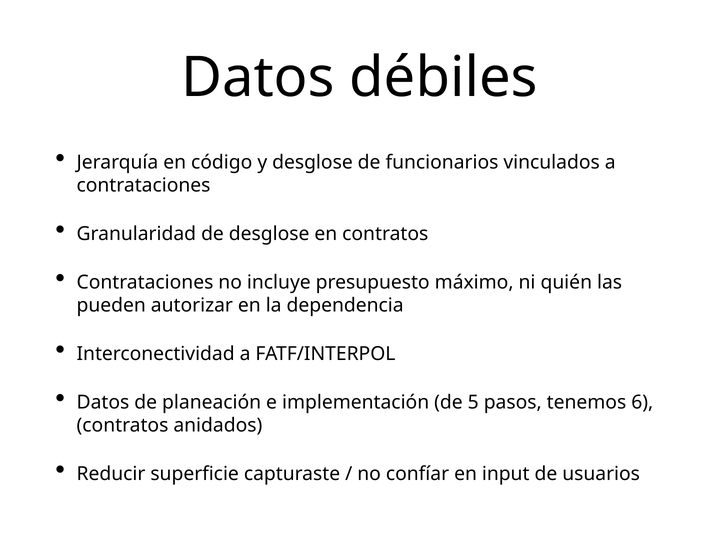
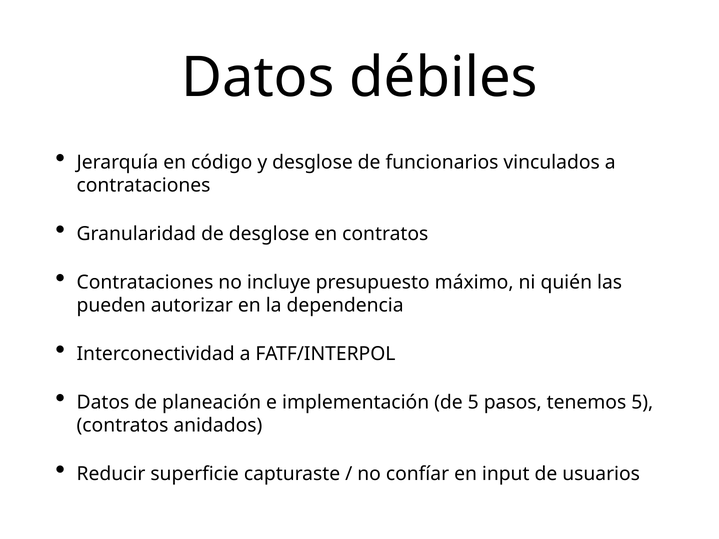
tenemos 6: 6 -> 5
